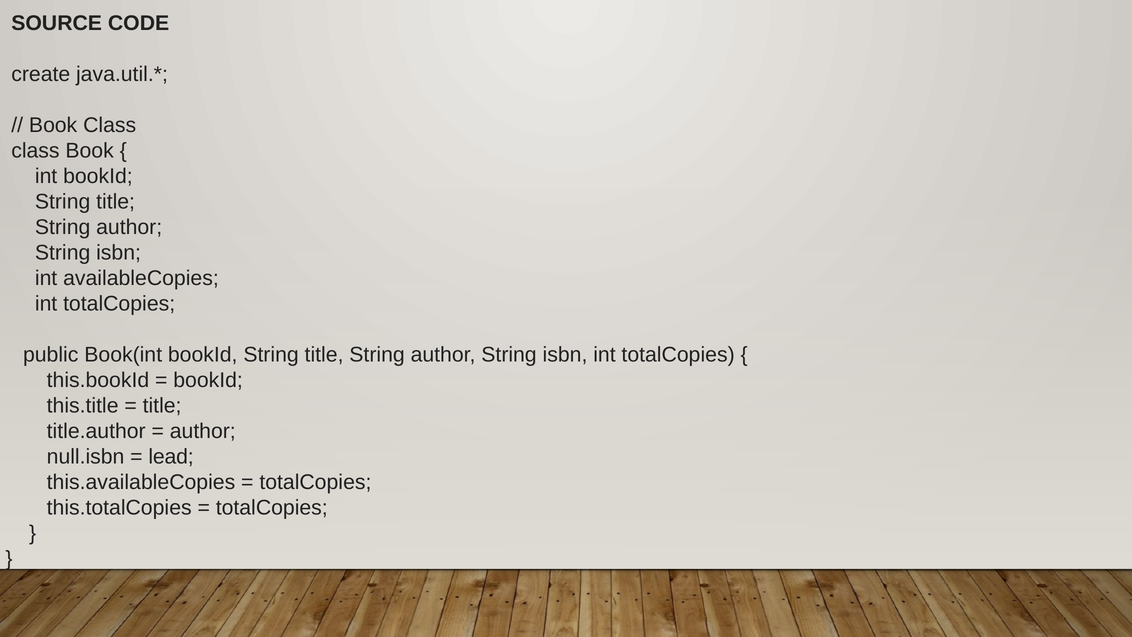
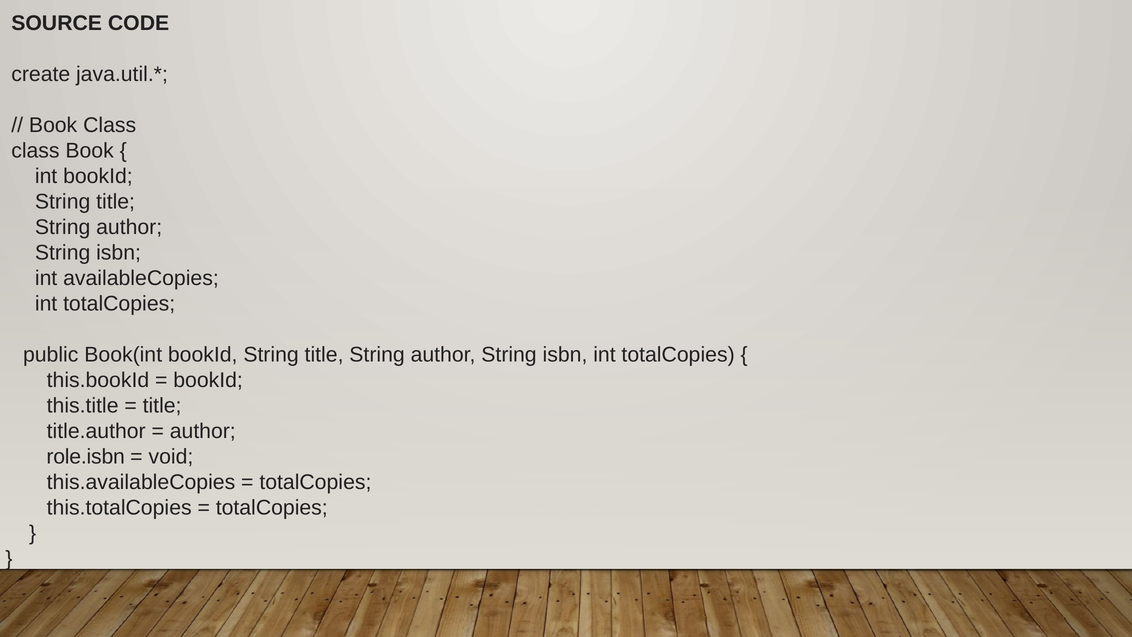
null.isbn: null.isbn -> role.isbn
lead: lead -> void
